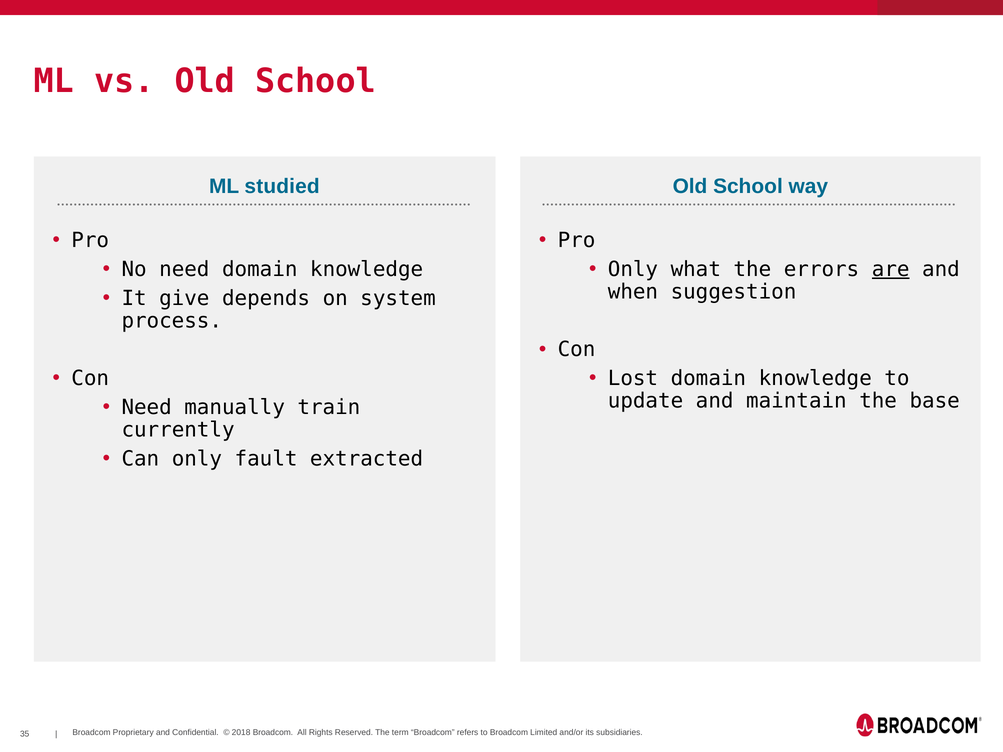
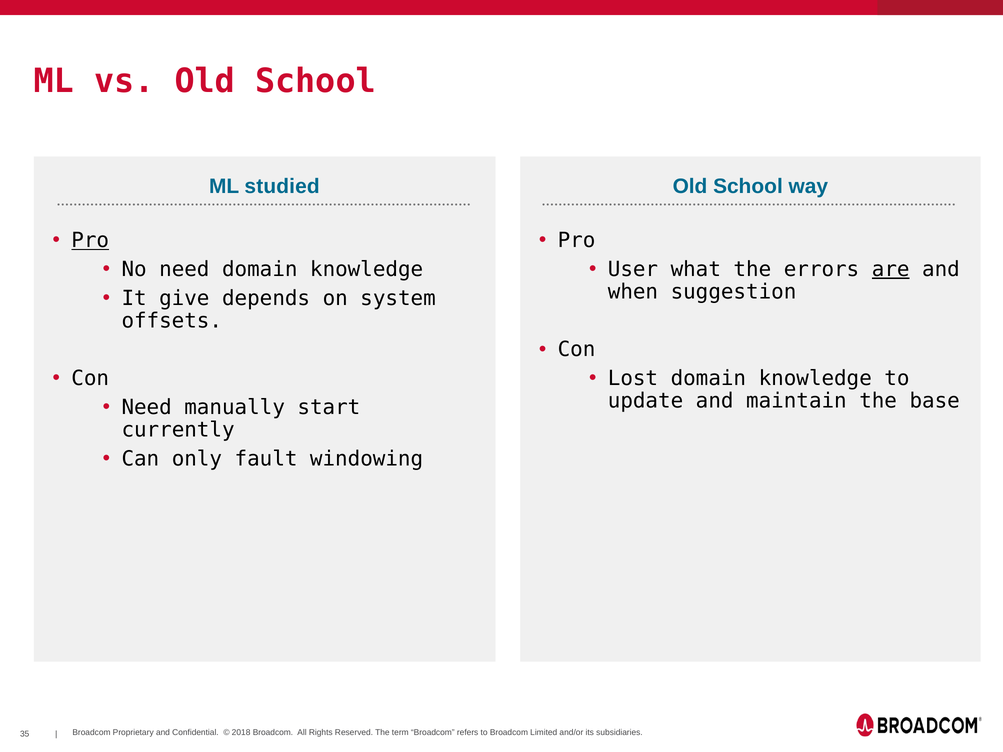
Pro at (90, 241) underline: none -> present
Only at (633, 269): Only -> User
process: process -> offsets
train: train -> start
extracted: extracted -> windowing
